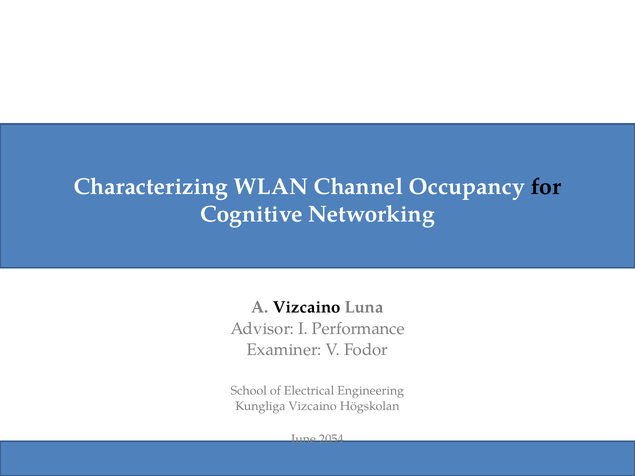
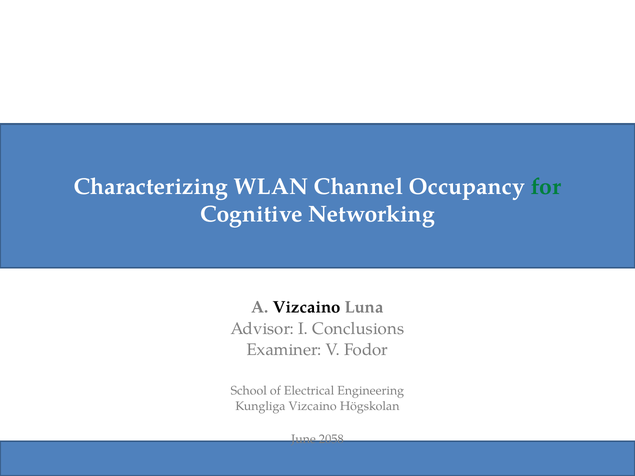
for colour: black -> green
Performance: Performance -> Conclusions
2054: 2054 -> 2058
